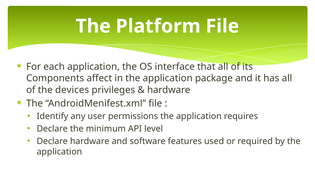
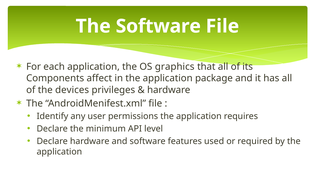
The Platform: Platform -> Software
interface: interface -> graphics
